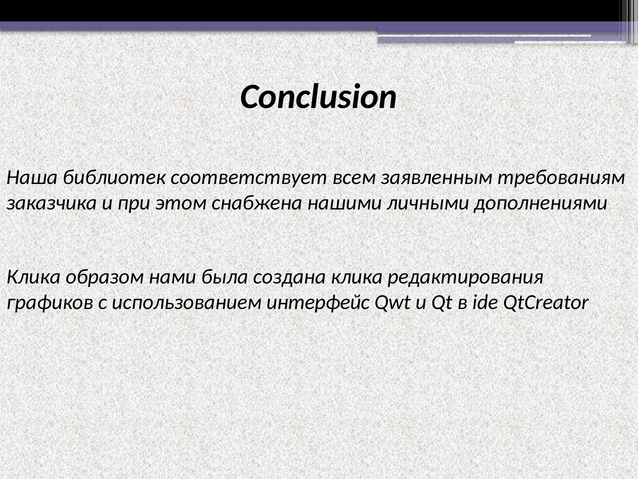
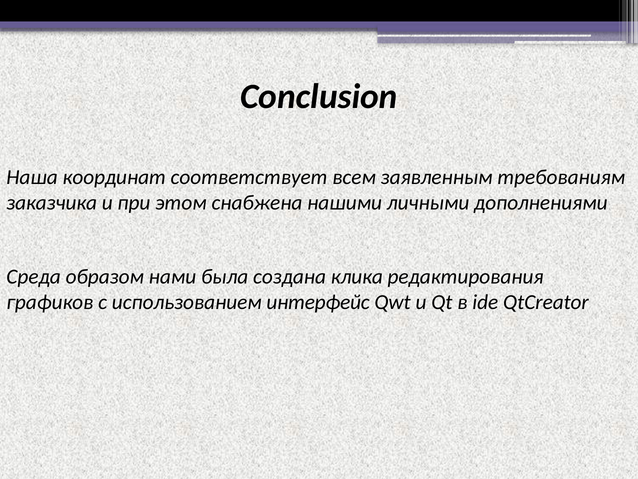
библиотек: библиотек -> координат
Клика at (34, 277): Клика -> Среда
